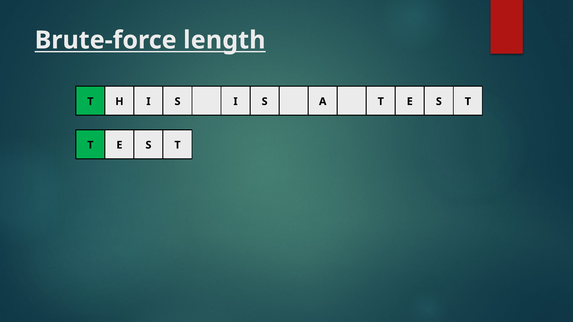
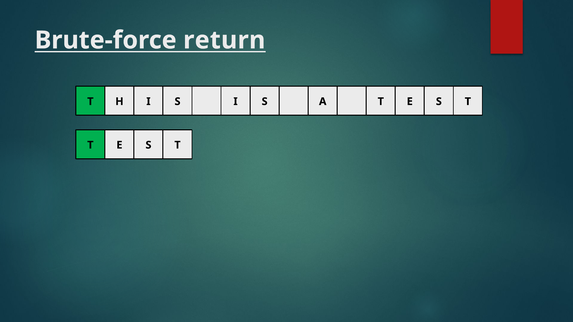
length: length -> return
